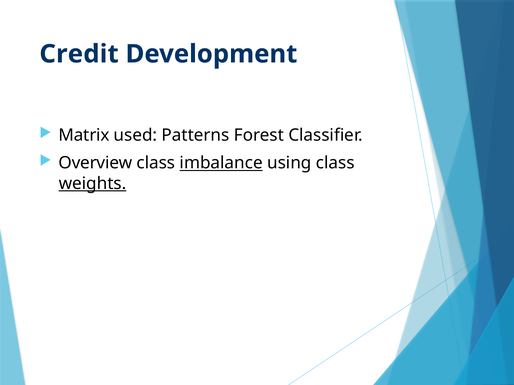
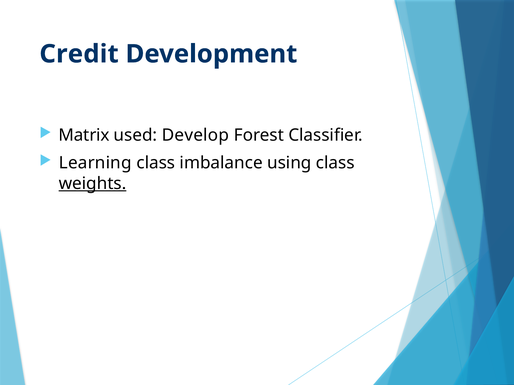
Patterns: Patterns -> Develop
Overview: Overview -> Learning
imbalance underline: present -> none
